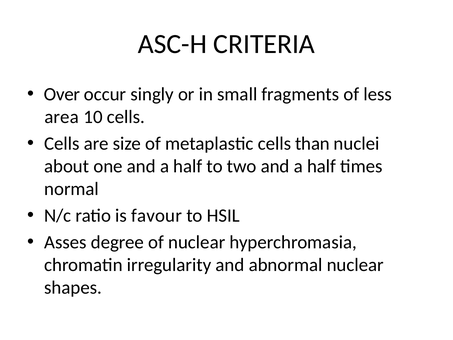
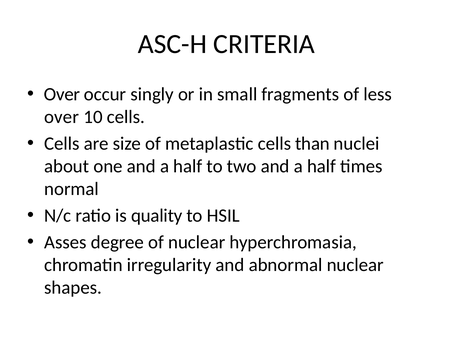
area at (62, 117): area -> over
favour: favour -> quality
